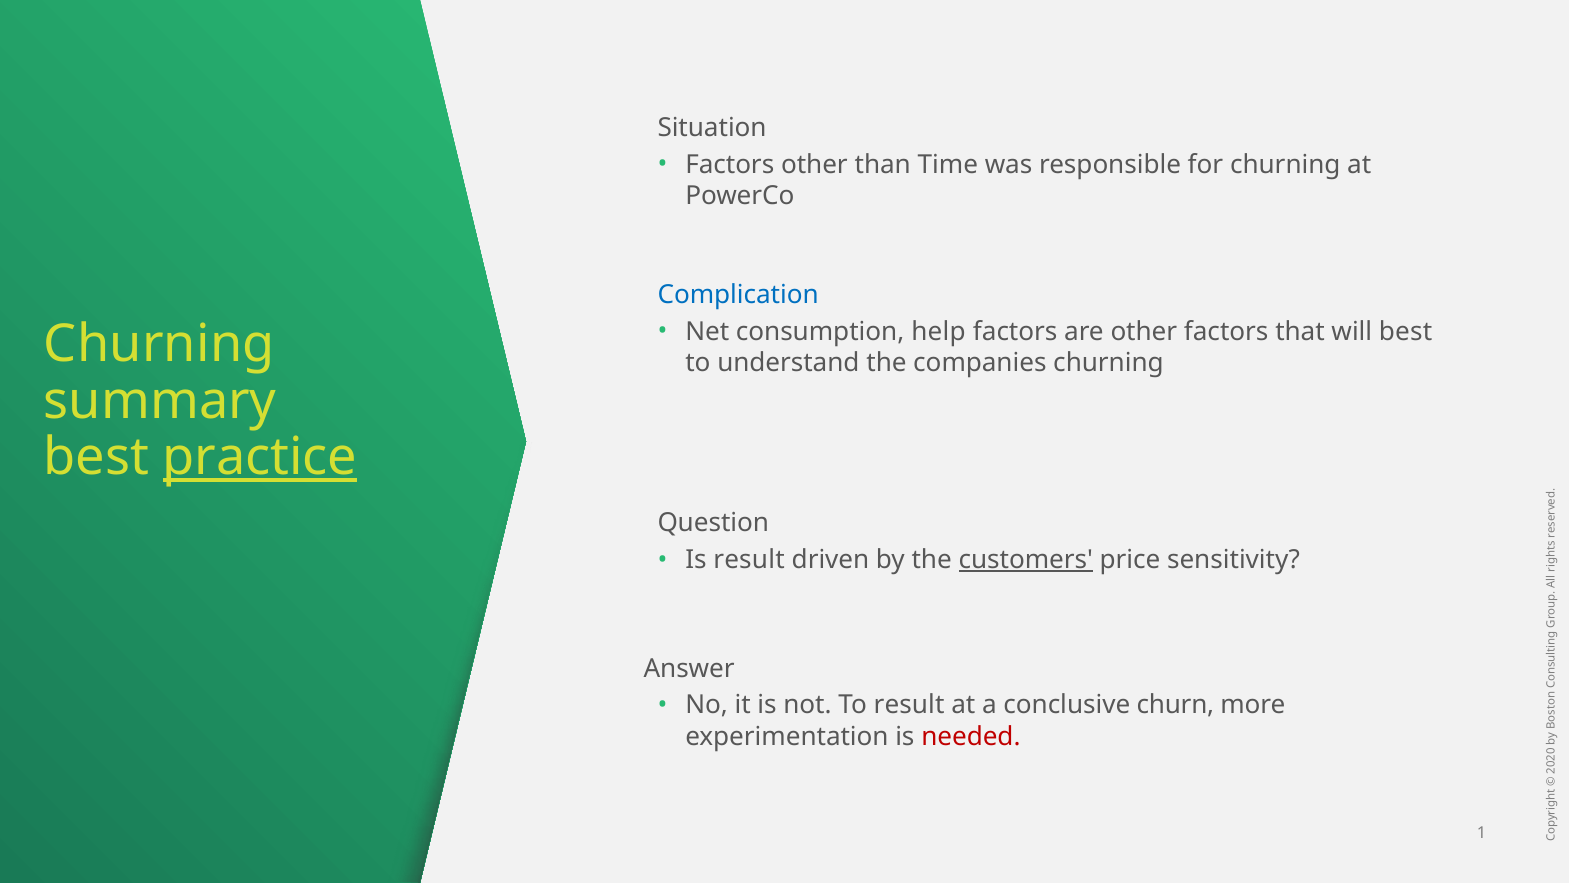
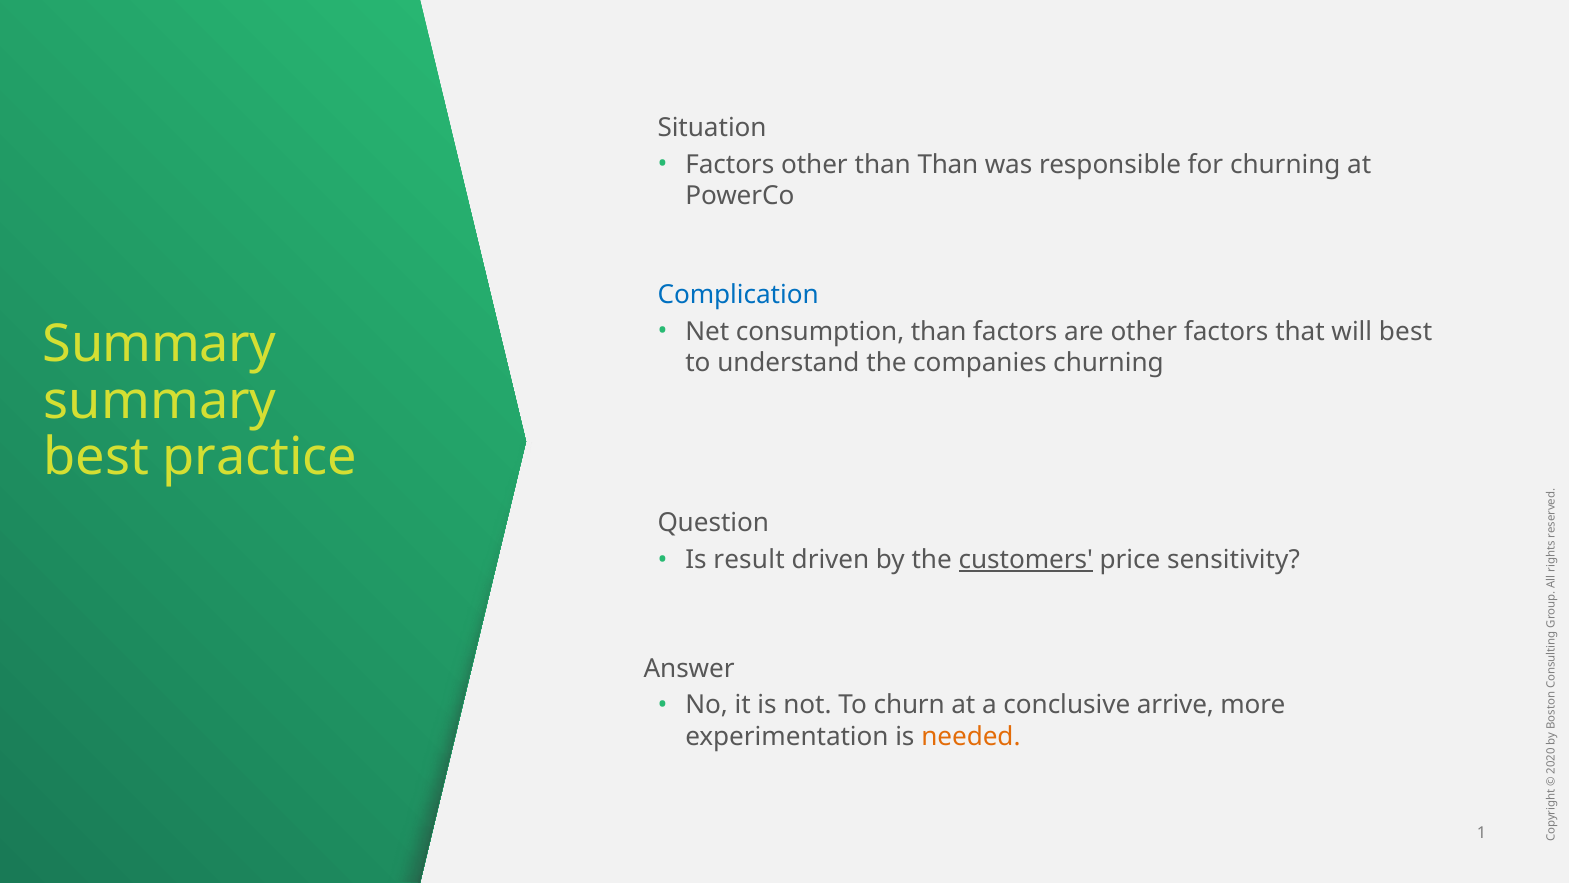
than Time: Time -> Than
consumption help: help -> than
Churning at (159, 344): Churning -> Summary
practice underline: present -> none
To result: result -> churn
churn: churn -> arrive
needed colour: red -> orange
